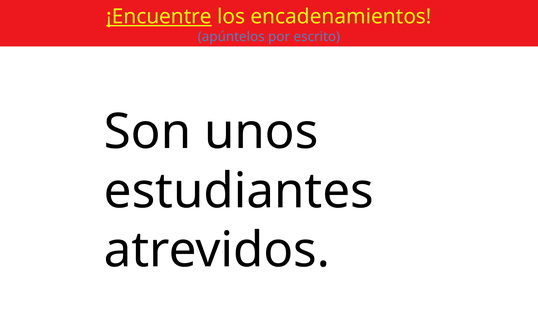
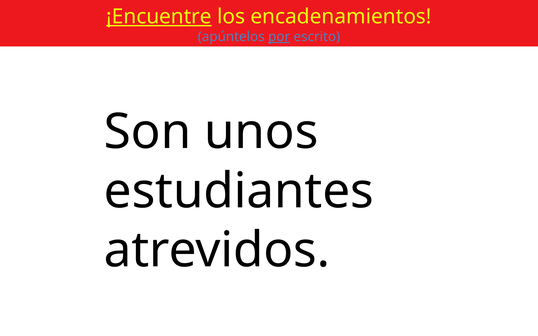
por underline: none -> present
